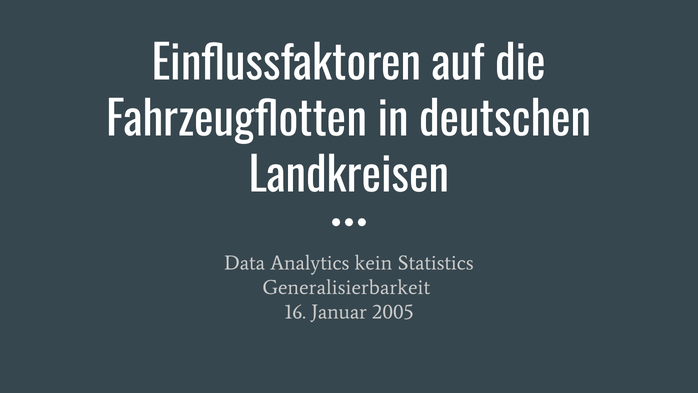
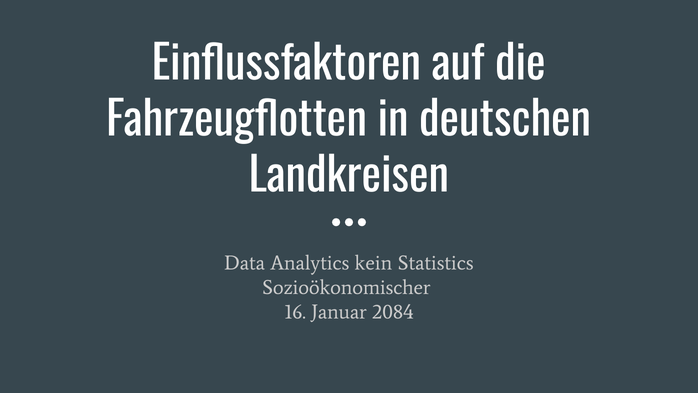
Generalisierbarkeit: Generalisierbarkeit -> Sozioökonomischer
2005: 2005 -> 2084
